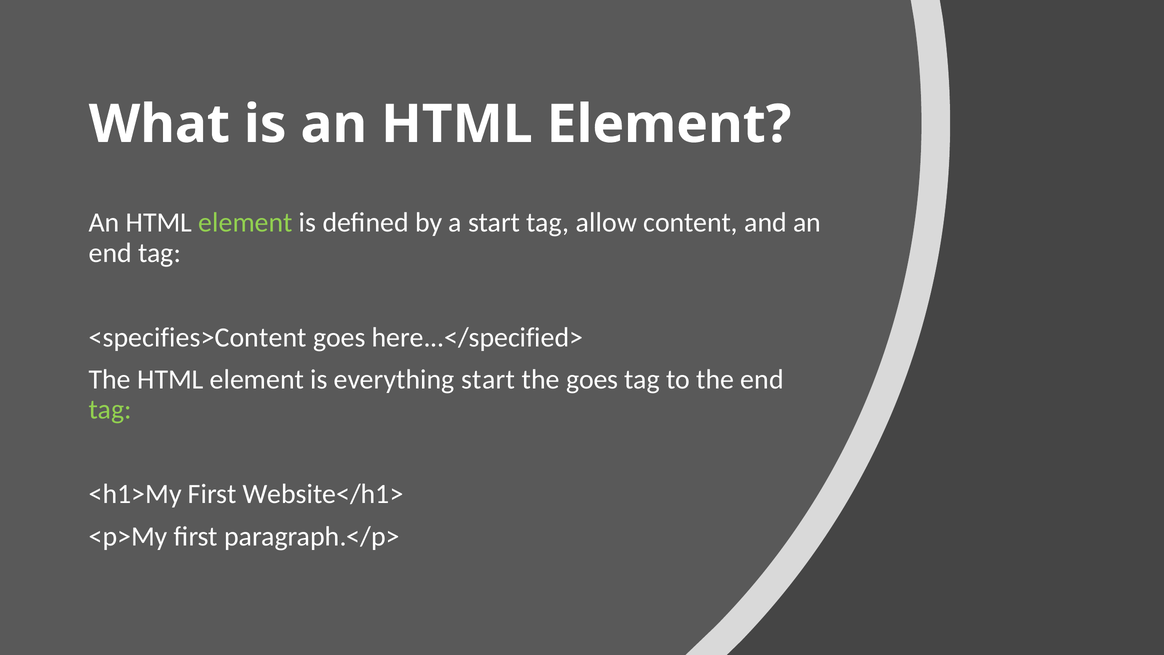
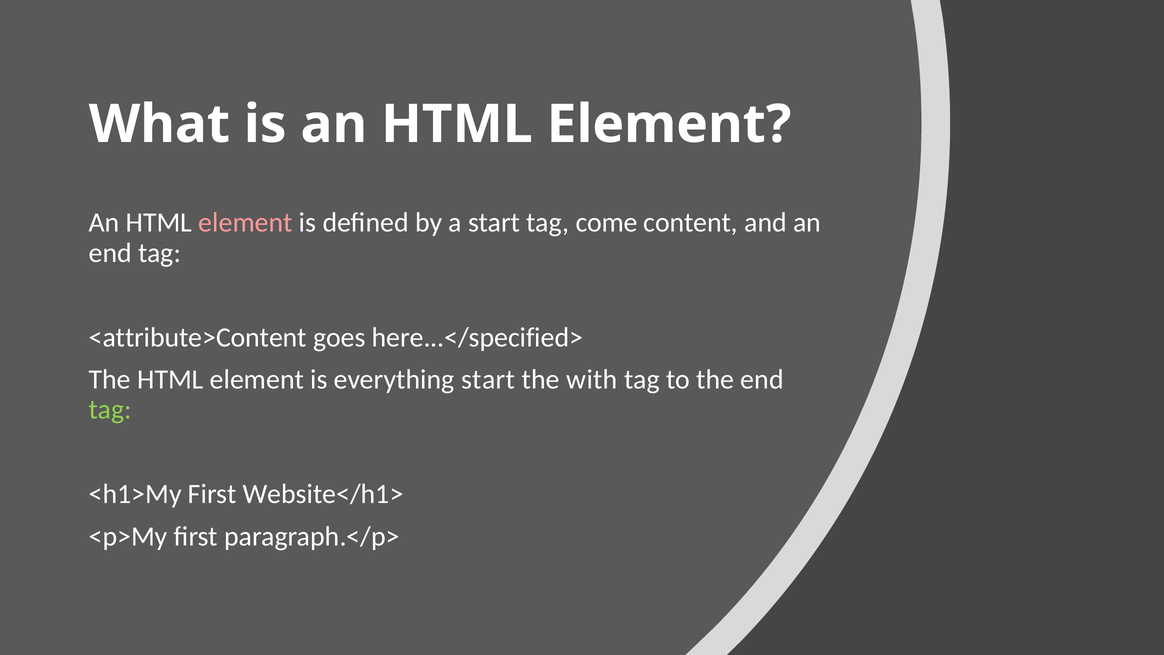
element at (245, 223) colour: light green -> pink
allow: allow -> come
<specifies>Content: <specifies>Content -> <attribute>Content
the goes: goes -> with
